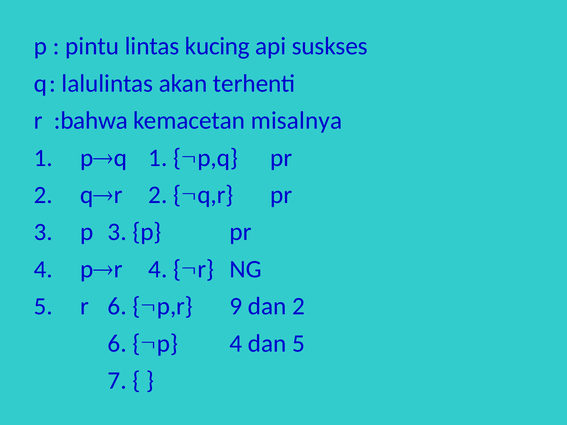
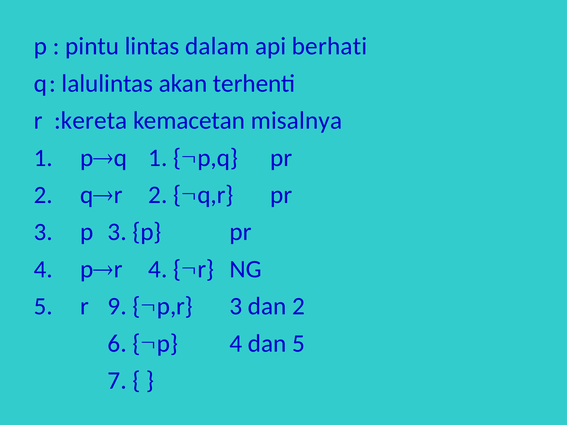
kucing: kucing -> dalam
suskses: suskses -> berhati
:bahwa: :bahwa -> :kereta
r 6: 6 -> 9
p,r 9: 9 -> 3
